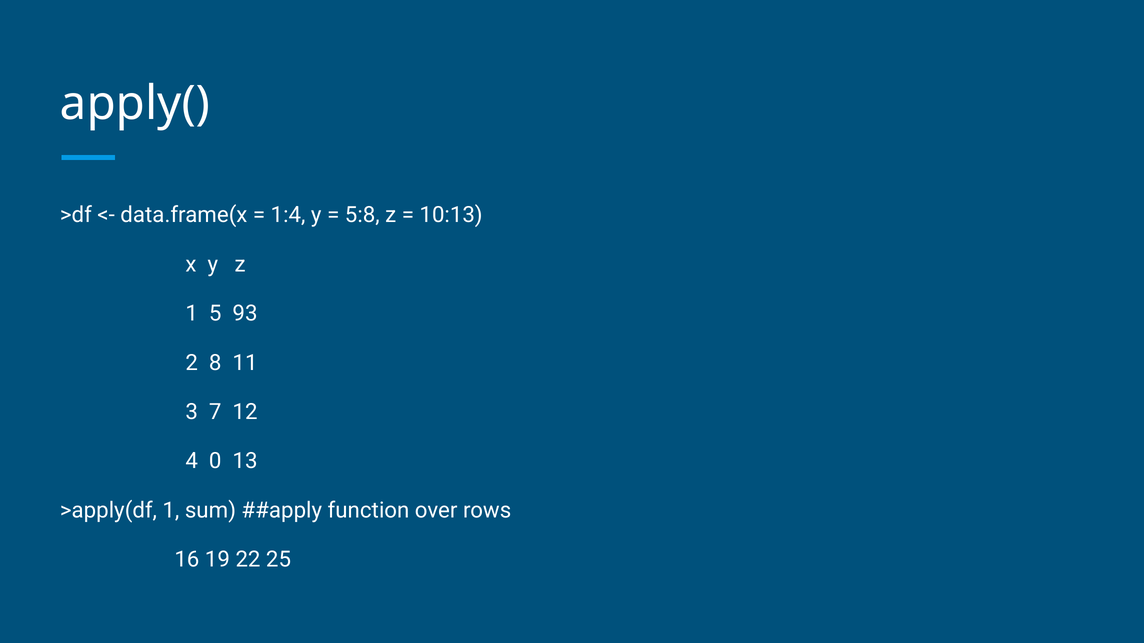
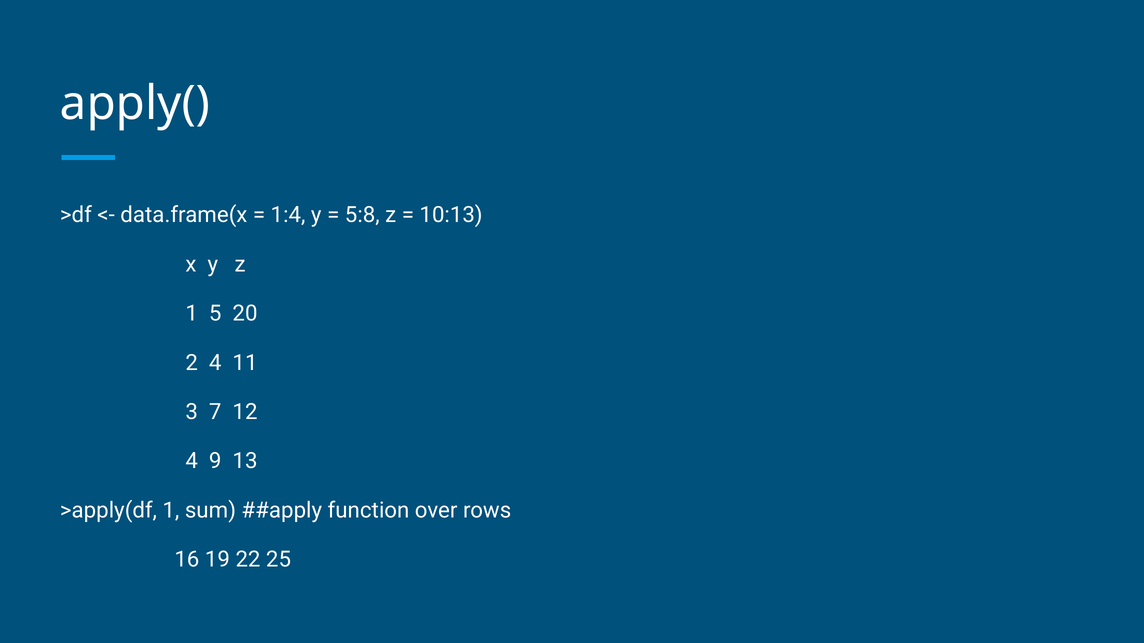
93: 93 -> 20
2 8: 8 -> 4
0: 0 -> 9
